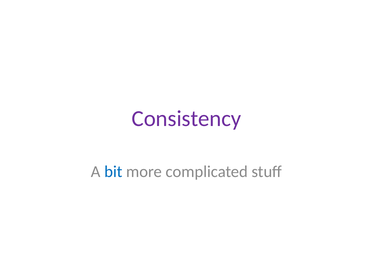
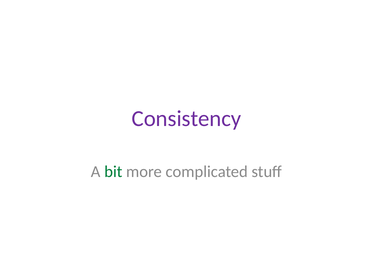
bit colour: blue -> green
